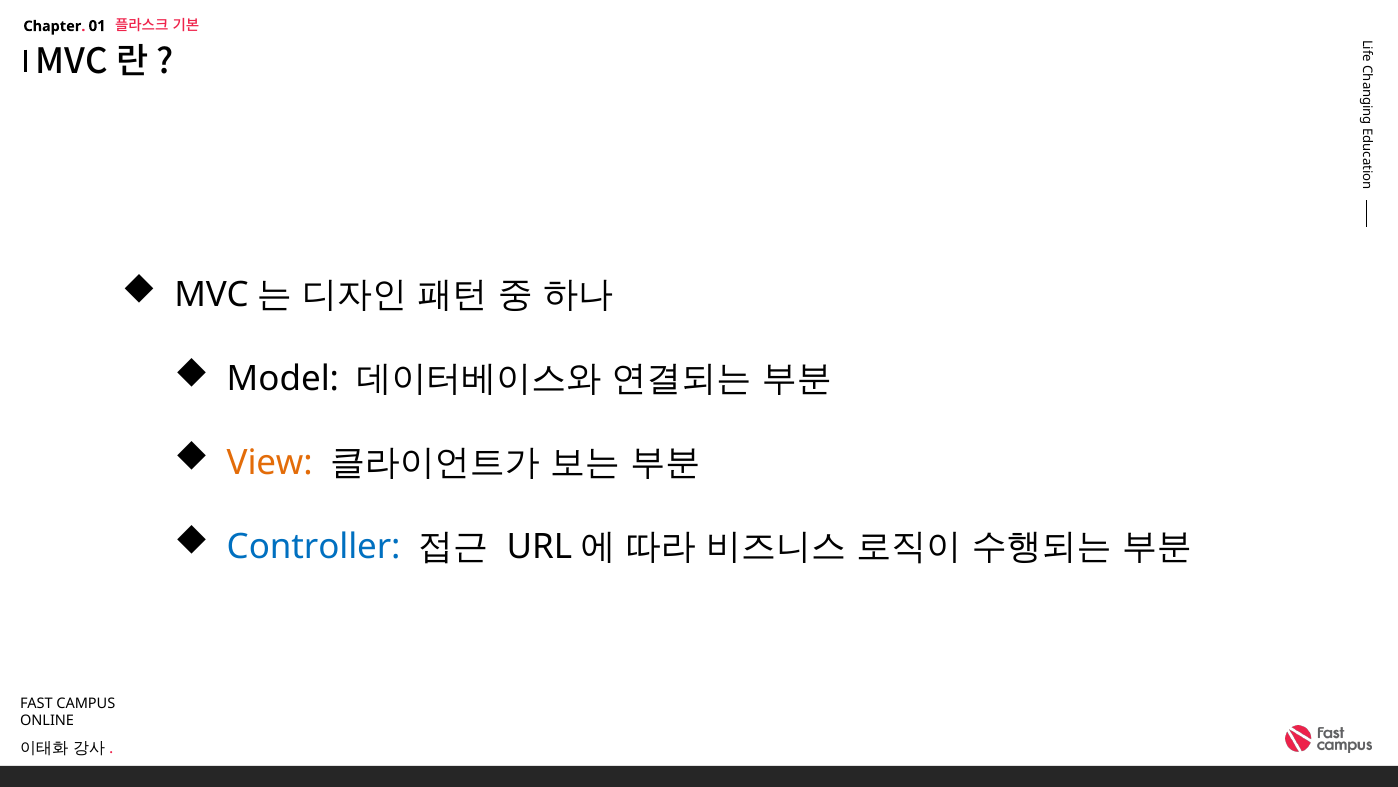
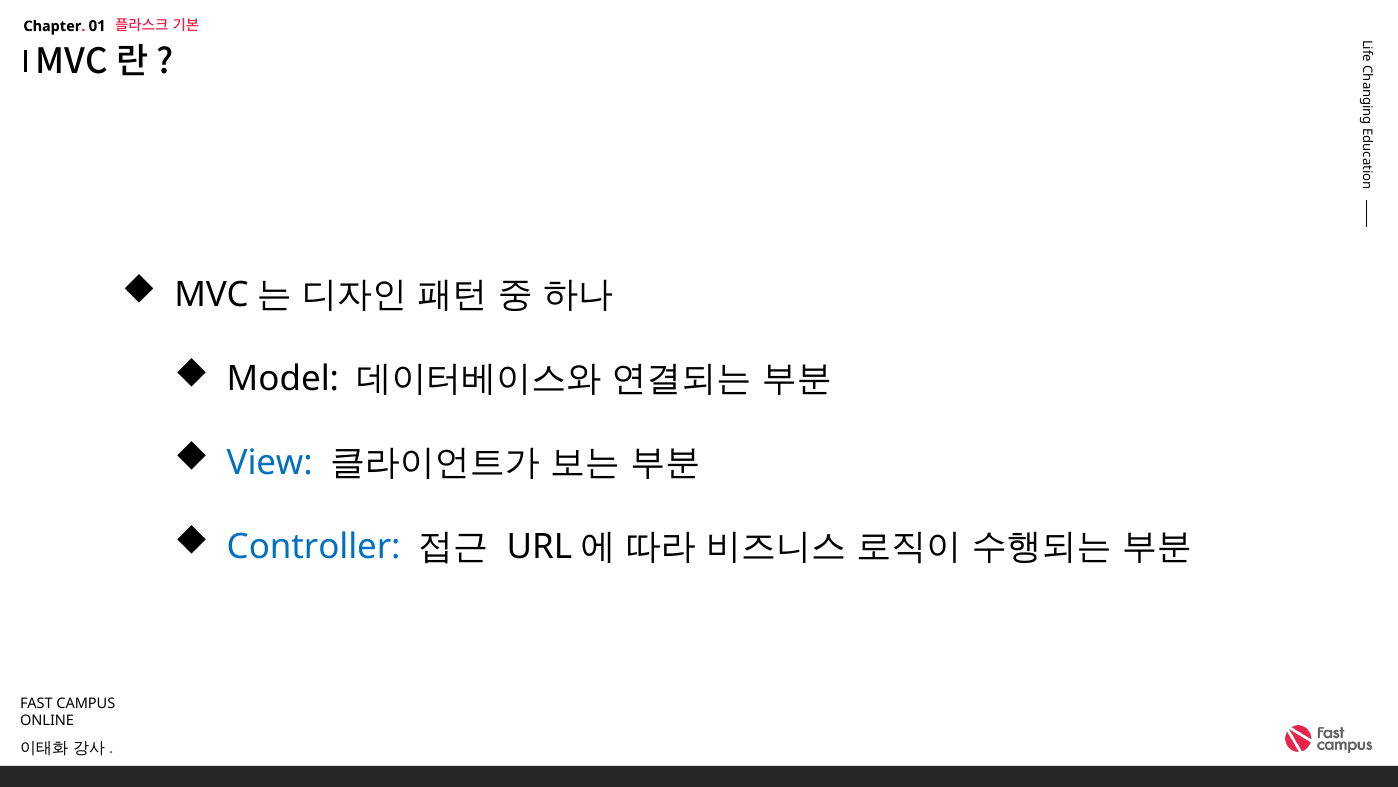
View colour: orange -> blue
